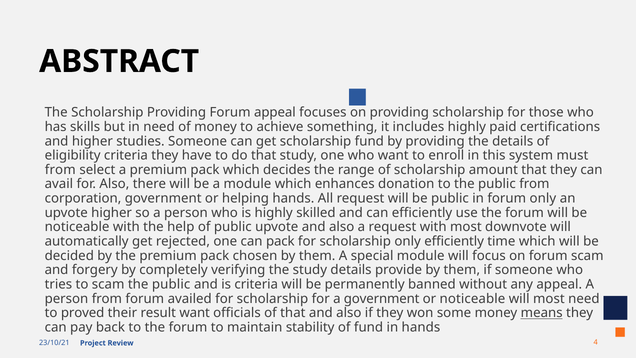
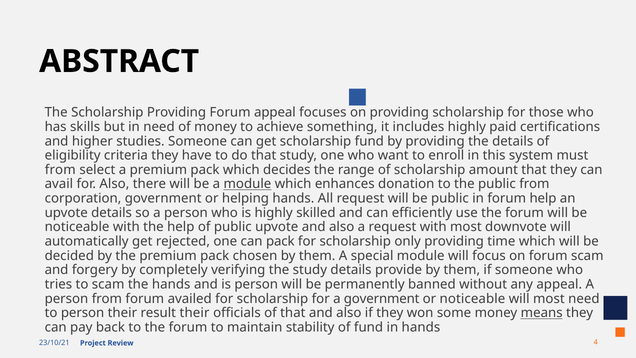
module at (247, 184) underline: none -> present
forum only: only -> help
upvote higher: higher -> details
only efficiently: efficiently -> providing
scam the public: public -> hands
is criteria: criteria -> person
to proved: proved -> person
result want: want -> their
